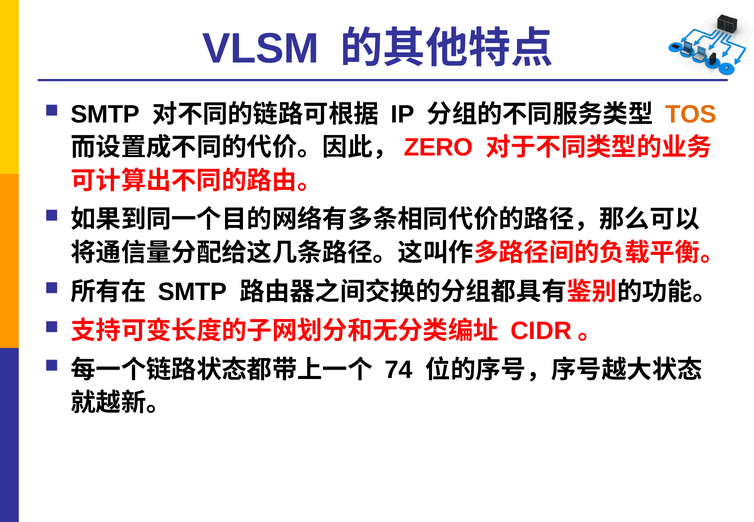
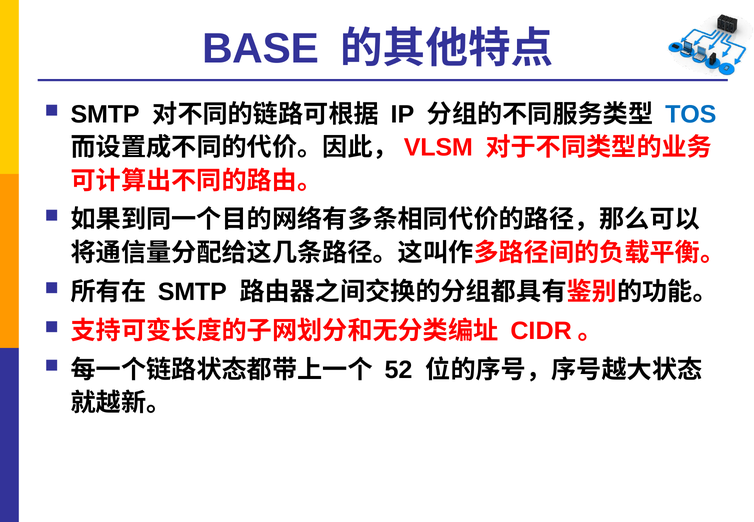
VLSM: VLSM -> BASE
TOS colour: orange -> blue
ZERO: ZERO -> VLSM
74: 74 -> 52
